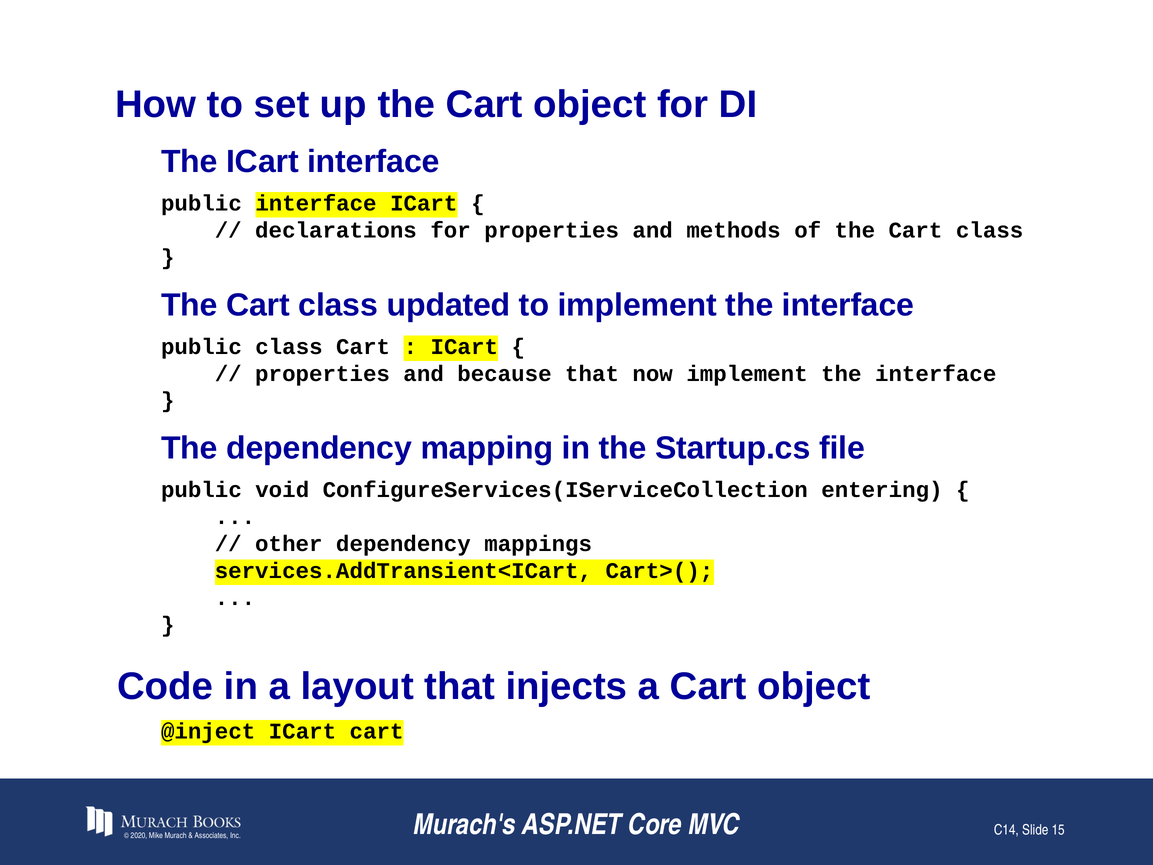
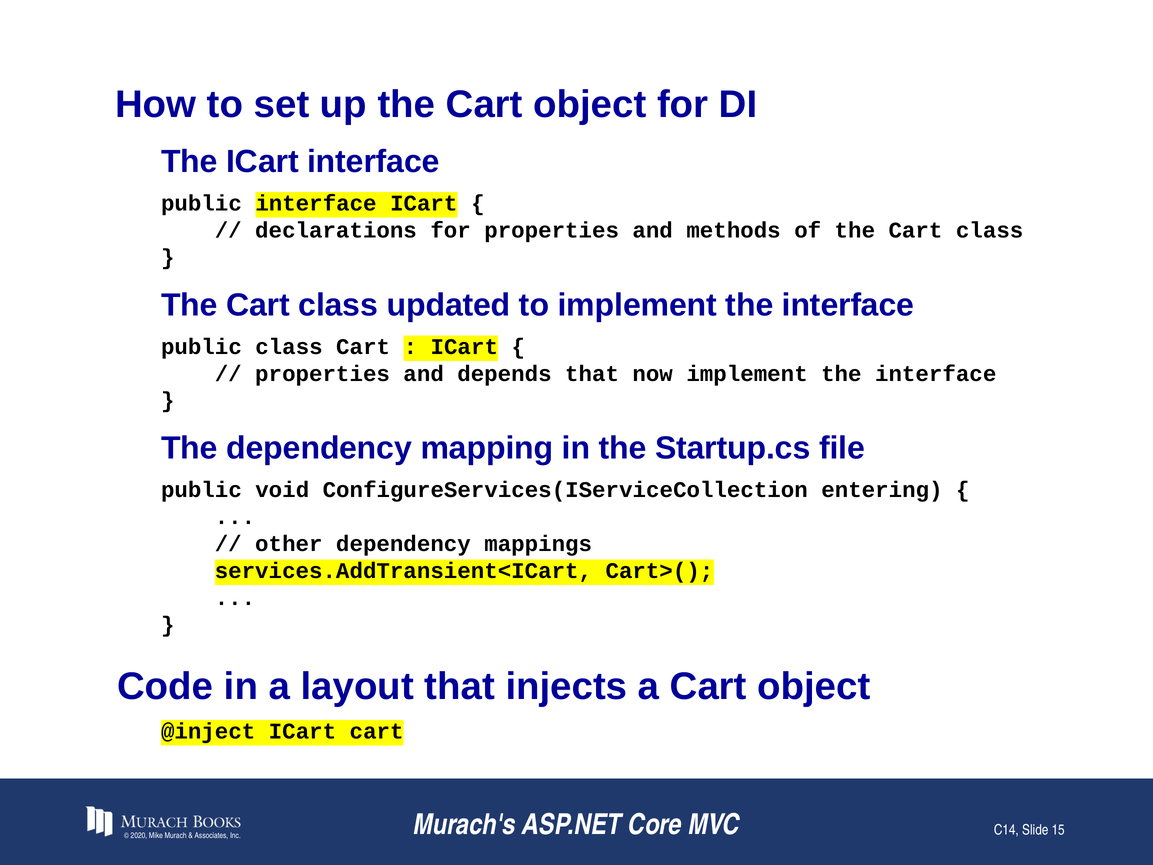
because: because -> depends
